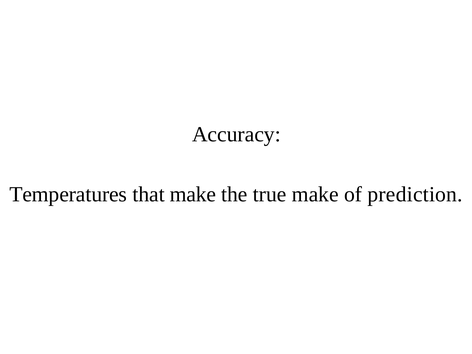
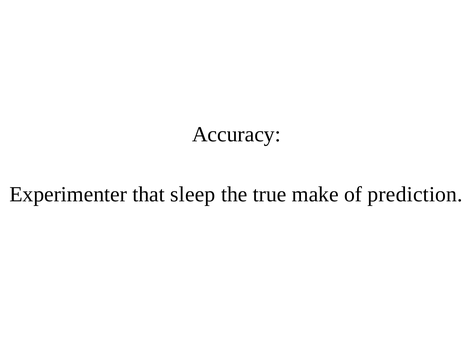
Temperatures: Temperatures -> Experimenter
that make: make -> sleep
